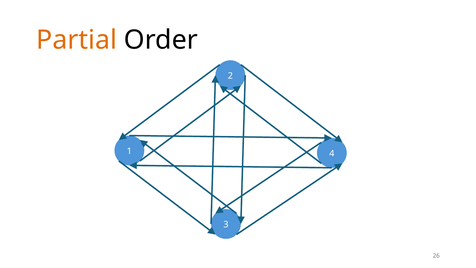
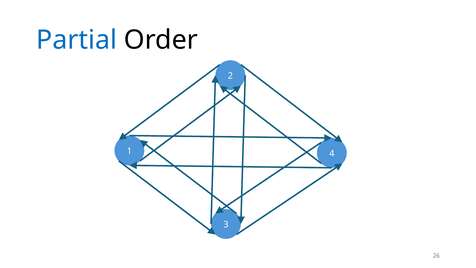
Partial colour: orange -> blue
